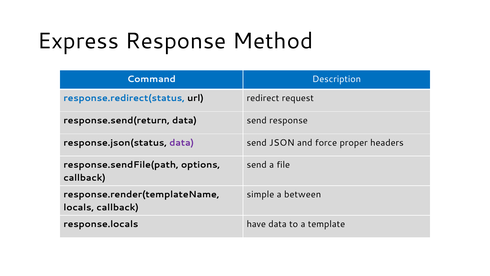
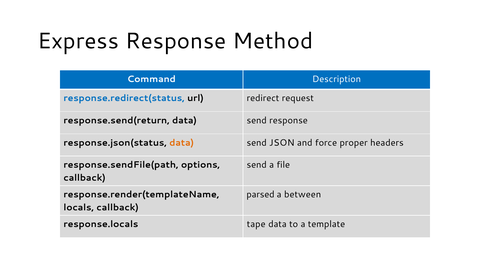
data at (182, 142) colour: purple -> orange
simple: simple -> parsed
have: have -> tape
